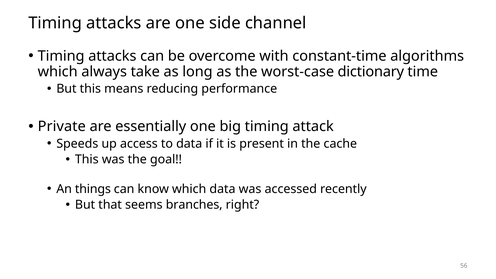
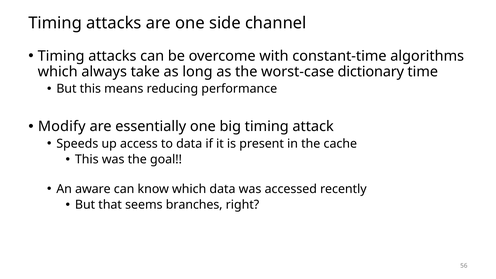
Private: Private -> Modify
things: things -> aware
